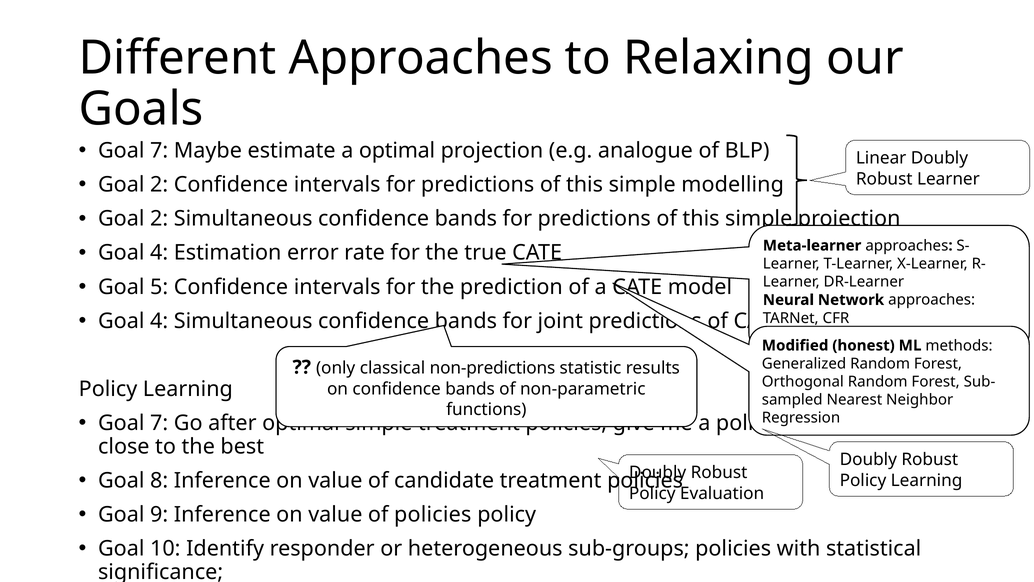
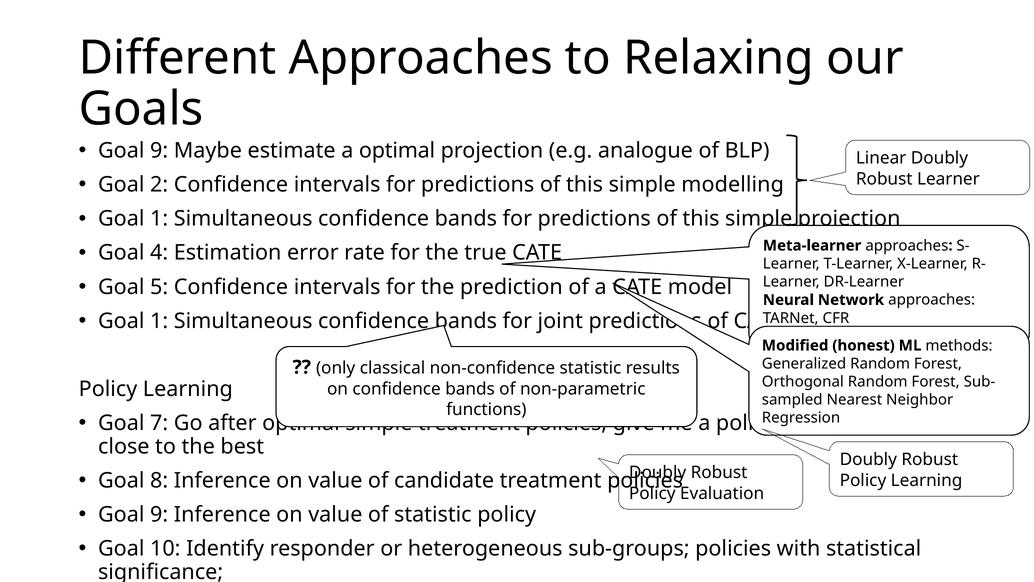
7 at (159, 151): 7 -> 9
2 at (159, 219): 2 -> 1
4 at (159, 321): 4 -> 1
non-predictions: non-predictions -> non-confidence
of policies: policies -> statistic
